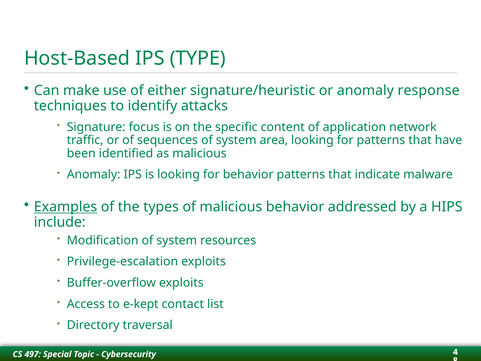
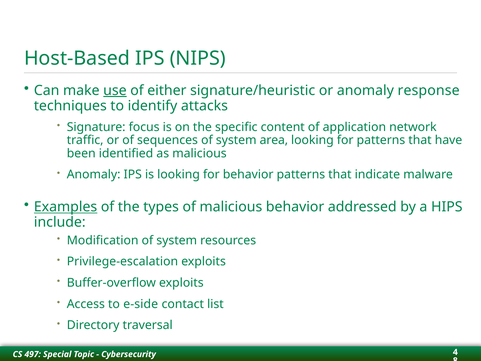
TYPE: TYPE -> NIPS
use underline: none -> present
e-kept: e-kept -> e-side
